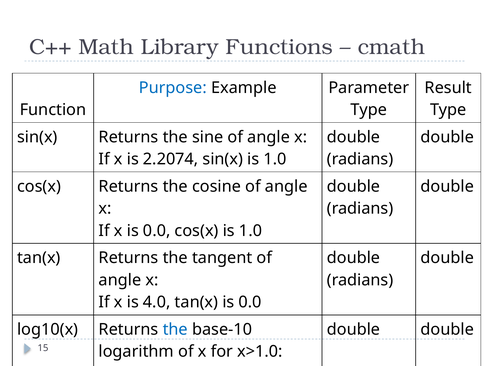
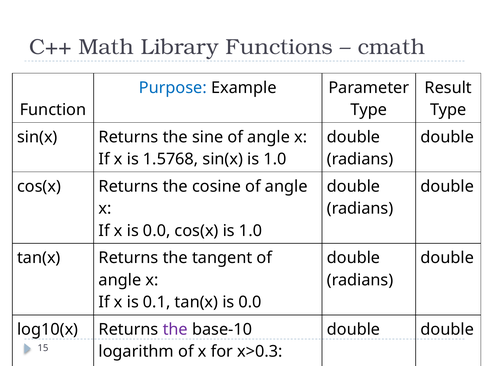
2.2074: 2.2074 -> 1.5768
4.0: 4.0 -> 0.1
the at (175, 330) colour: blue -> purple
x>1.0: x>1.0 -> x>0.3
